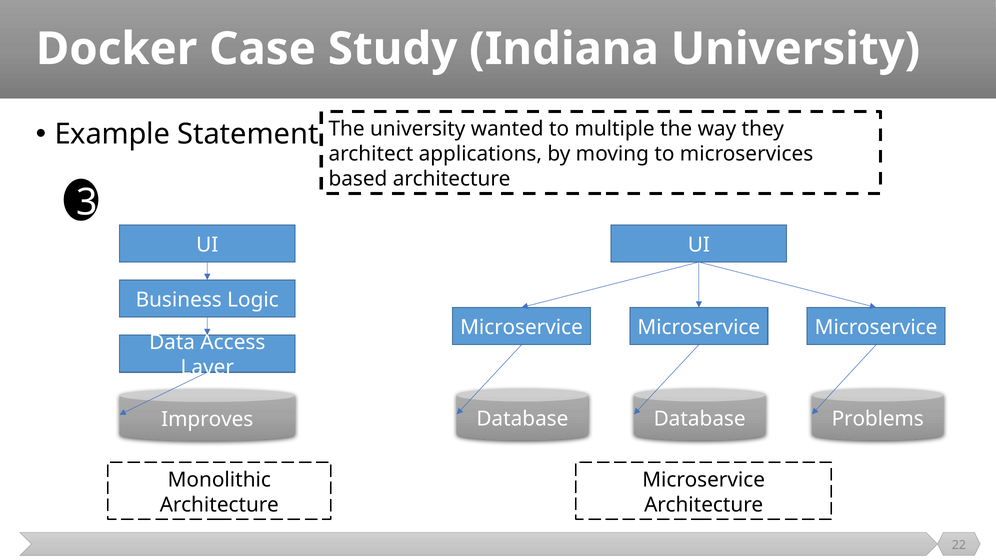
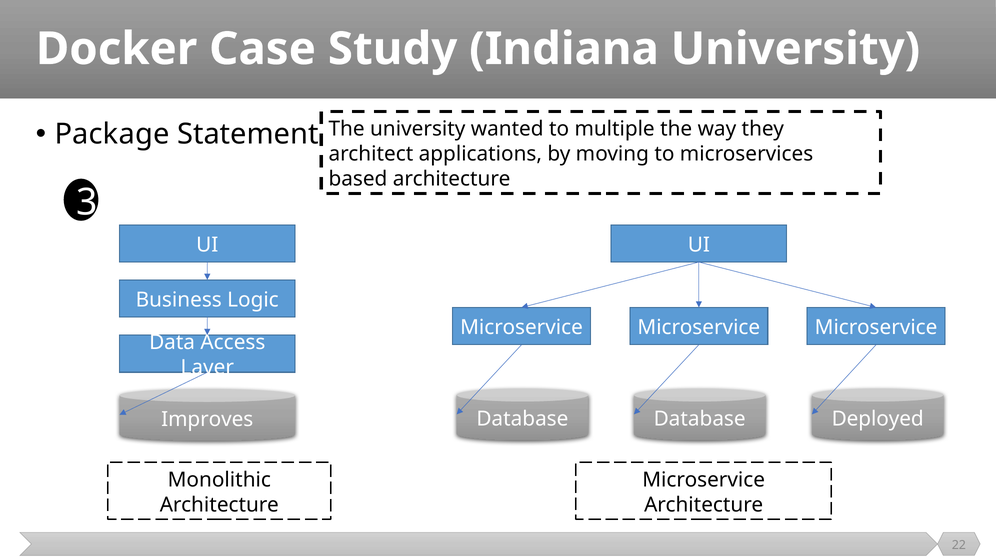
Example: Example -> Package
Problems: Problems -> Deployed
